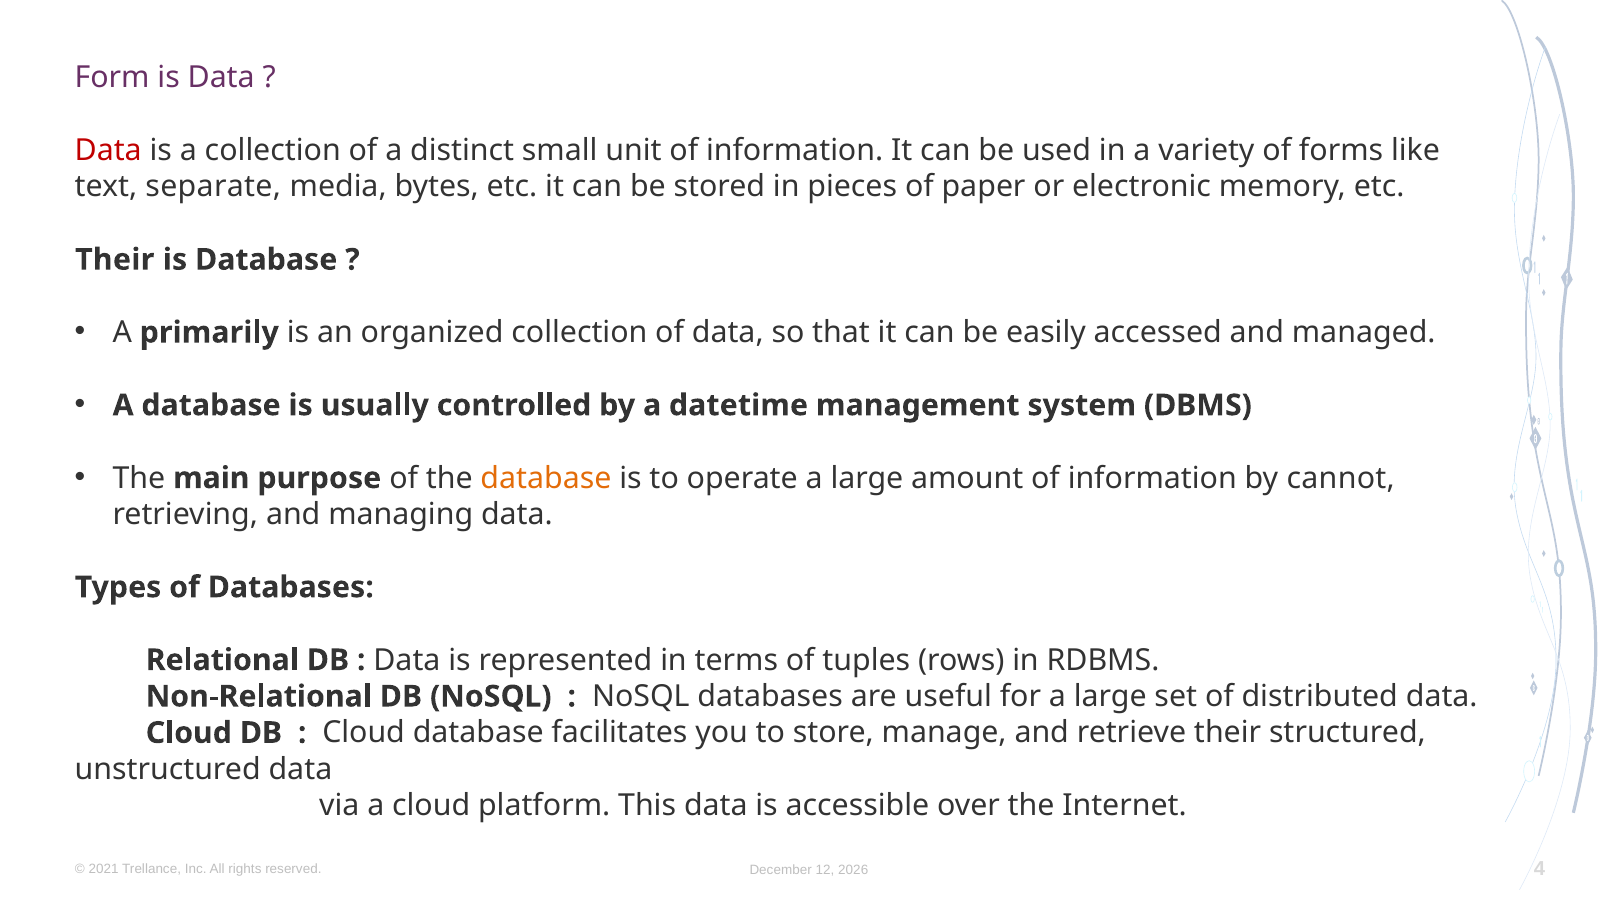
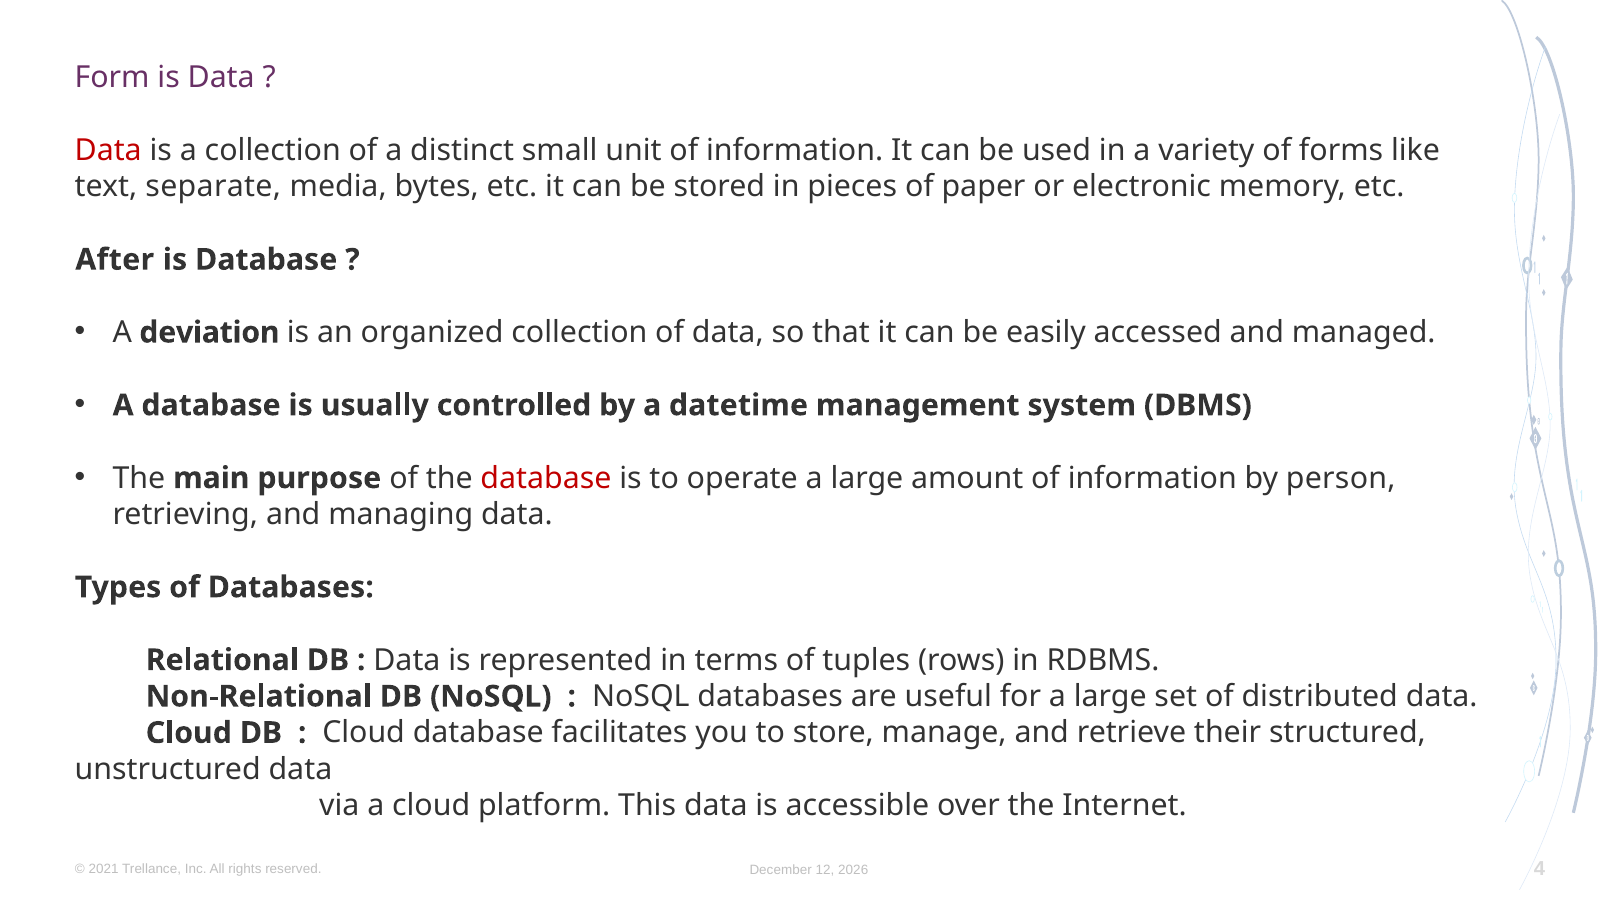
Their at (115, 260): Their -> After
primarily: primarily -> deviation
database at (546, 478) colour: orange -> red
cannot: cannot -> person
